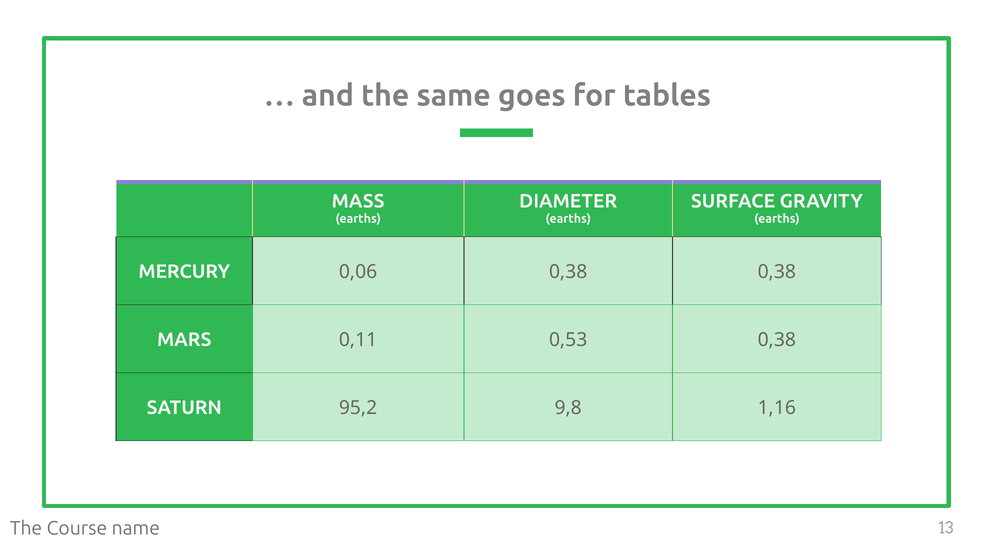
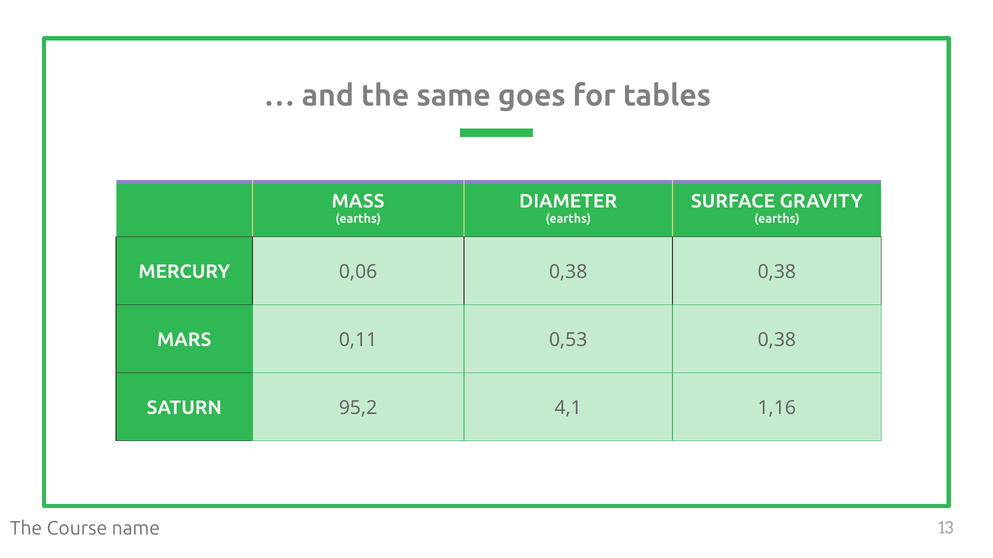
9,8: 9,8 -> 4,1
